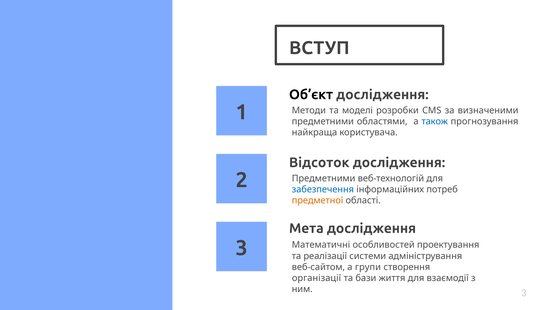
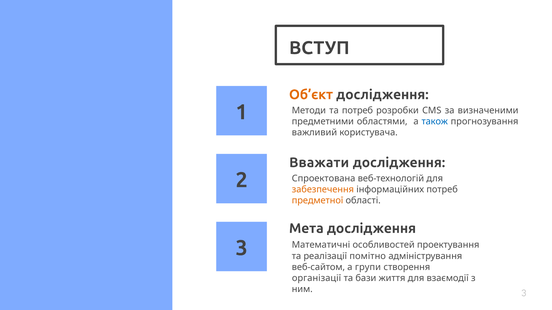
Об’єкт colour: black -> orange
та моделі: моделі -> потреб
найкраща: найкраща -> важливий
Відсоток: Відсоток -> Вважати
Предметними at (324, 179): Предметними -> Спроектована
забезпечення colour: blue -> orange
системи: системи -> помітно
